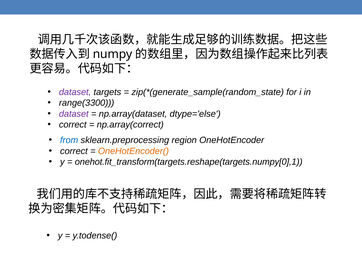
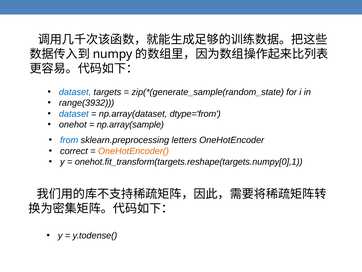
dataset at (75, 92) colour: purple -> blue
range(3300: range(3300 -> range(3932
dataset at (74, 114) colour: purple -> blue
dtype='else: dtype='else -> dtype='from
correct at (73, 124): correct -> onehot
np.array(correct: np.array(correct -> np.array(sample
region: region -> letters
